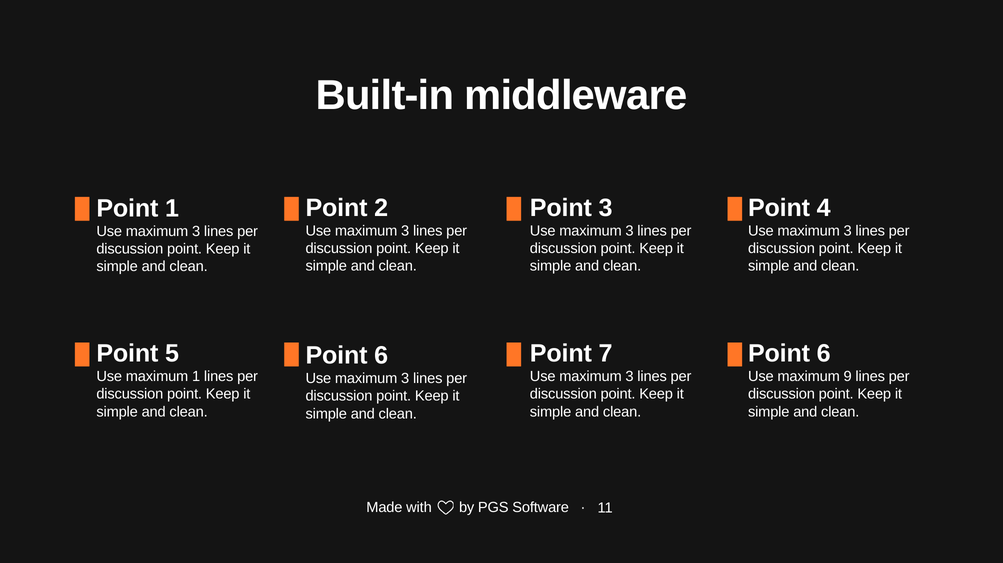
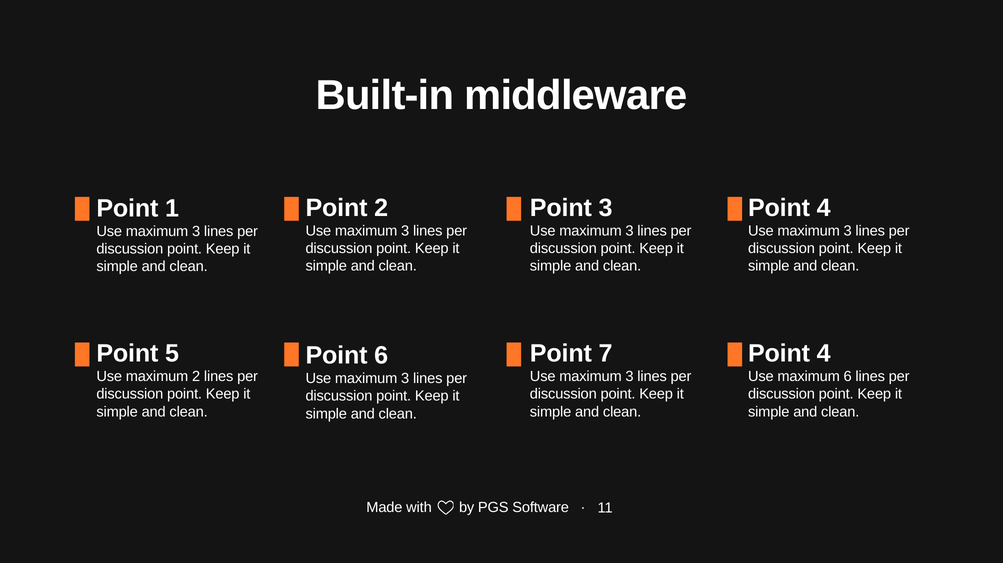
6 at (824, 353): 6 -> 4
maximum 1: 1 -> 2
maximum 9: 9 -> 6
